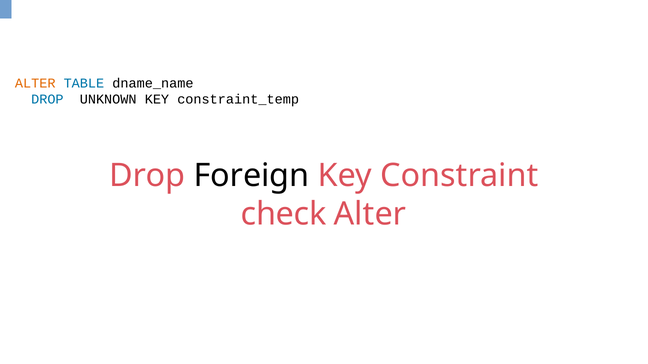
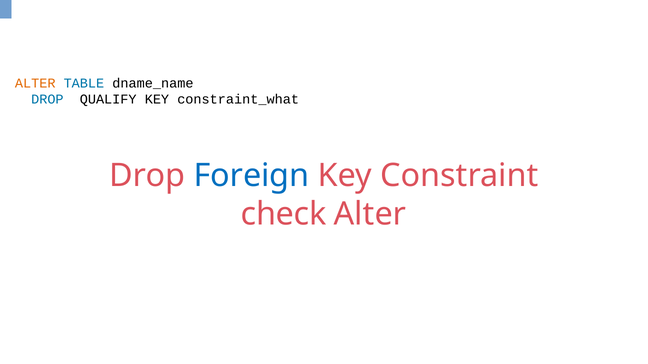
UNKNOWN: UNKNOWN -> QUALIFY
constraint_temp: constraint_temp -> constraint_what
Foreign colour: black -> blue
